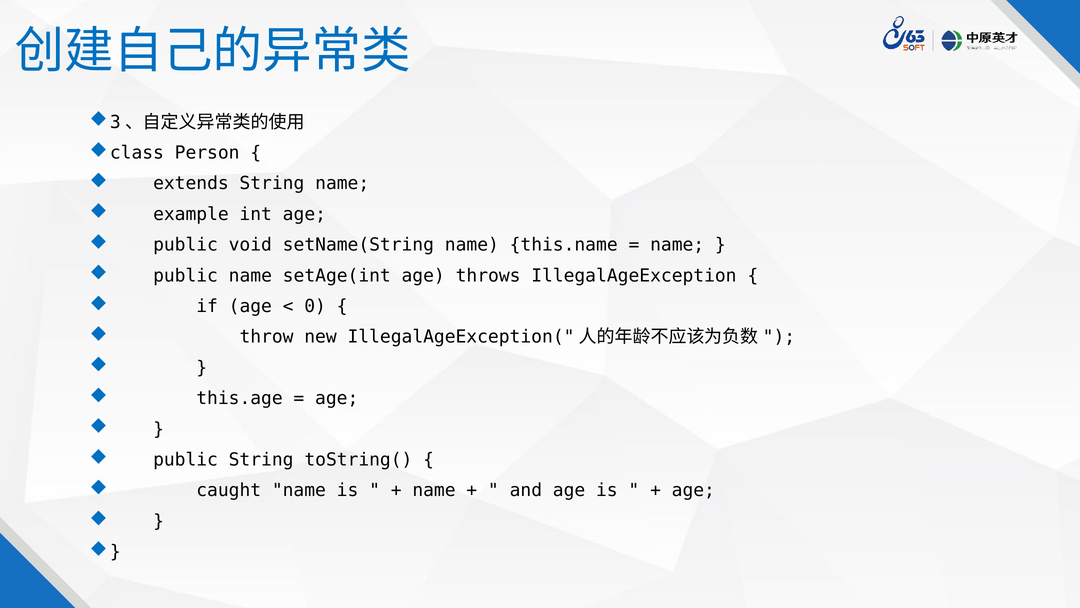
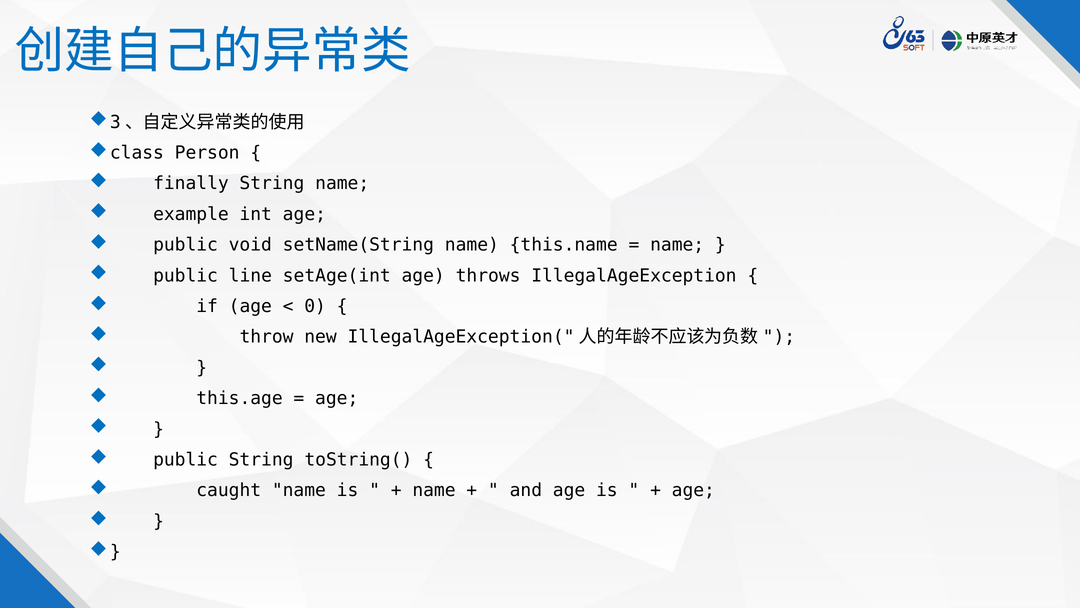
extends: extends -> finally
public name: name -> line
